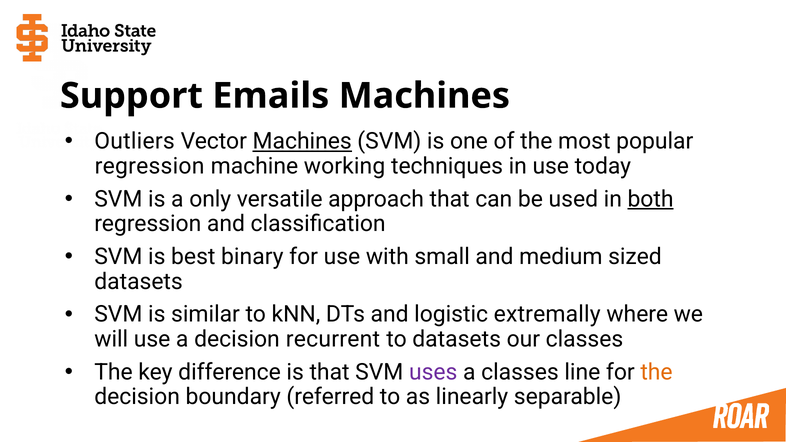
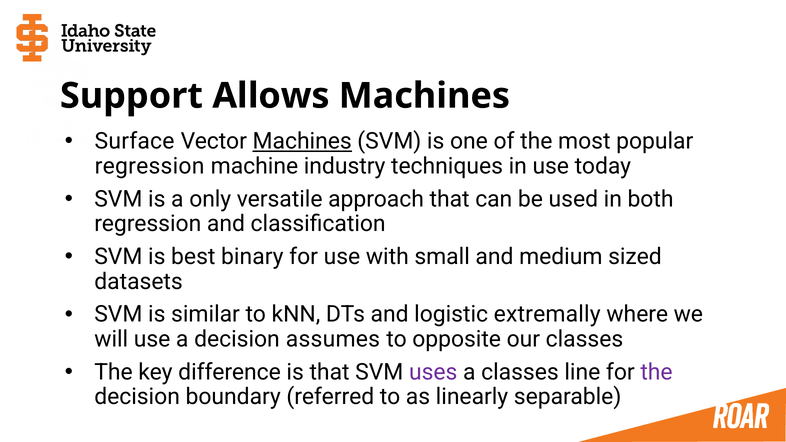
Emails: Emails -> Allows
Outliers: Outliers -> Surface
working: working -> industry
both underline: present -> none
recurrent: recurrent -> assumes
to datasets: datasets -> opposite
the at (656, 372) colour: orange -> purple
